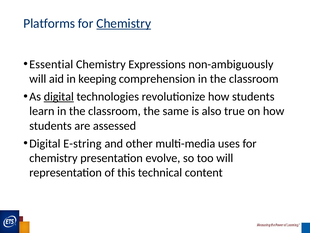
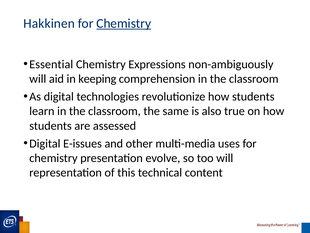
Platforms: Platforms -> Hakkinen
digital at (59, 96) underline: present -> none
E-string: E-string -> E-issues
